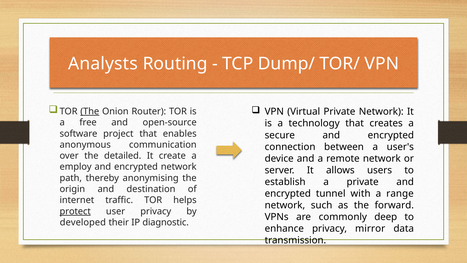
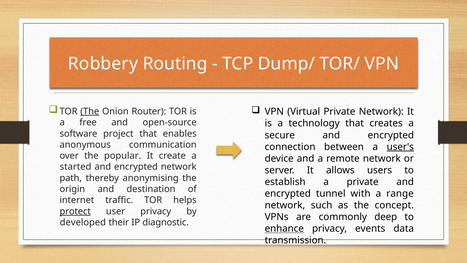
Analysts: Analysts -> Robbery
user's underline: none -> present
detailed: detailed -> popular
employ: employ -> started
forward: forward -> concept
enhance underline: none -> present
mirror: mirror -> events
